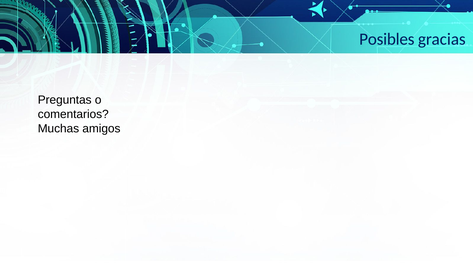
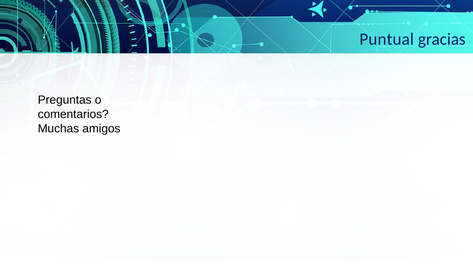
Posibles: Posibles -> Puntual
